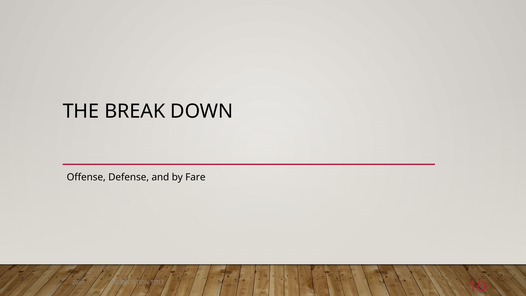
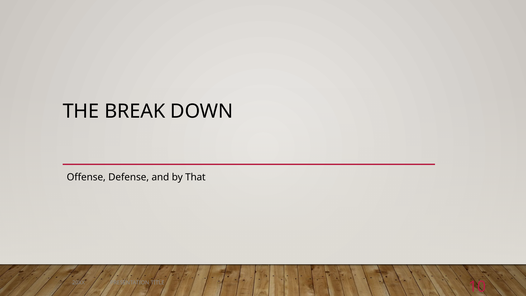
Fare: Fare -> That
